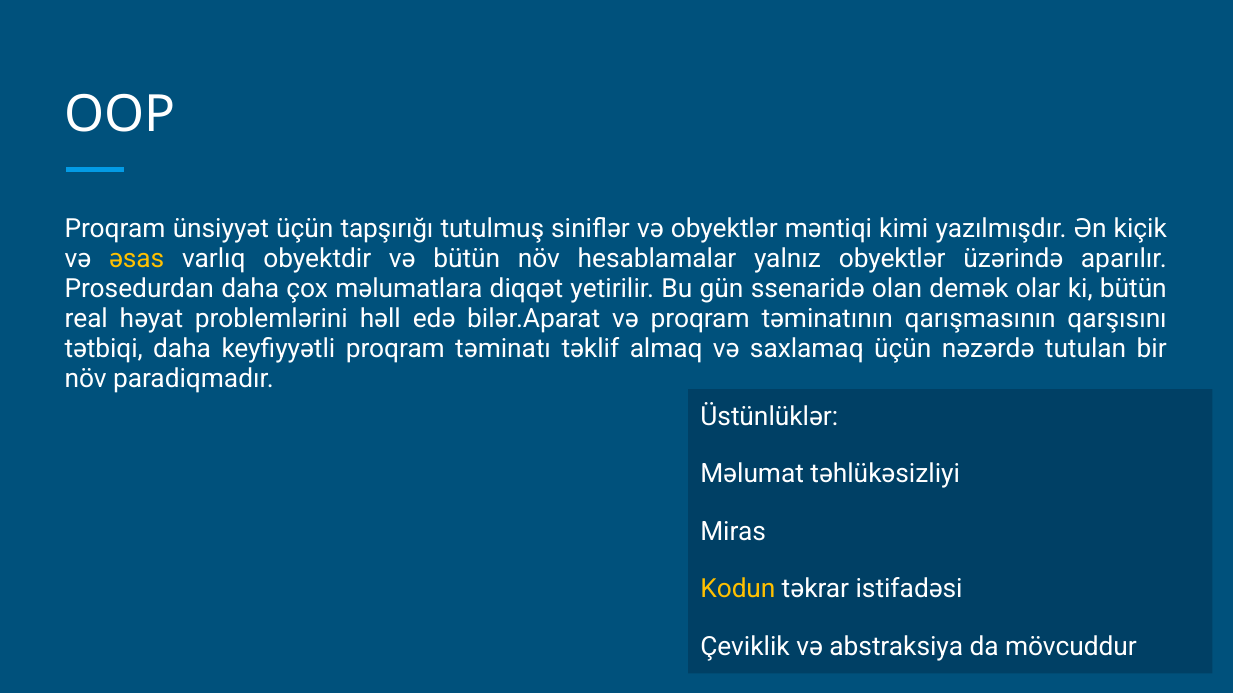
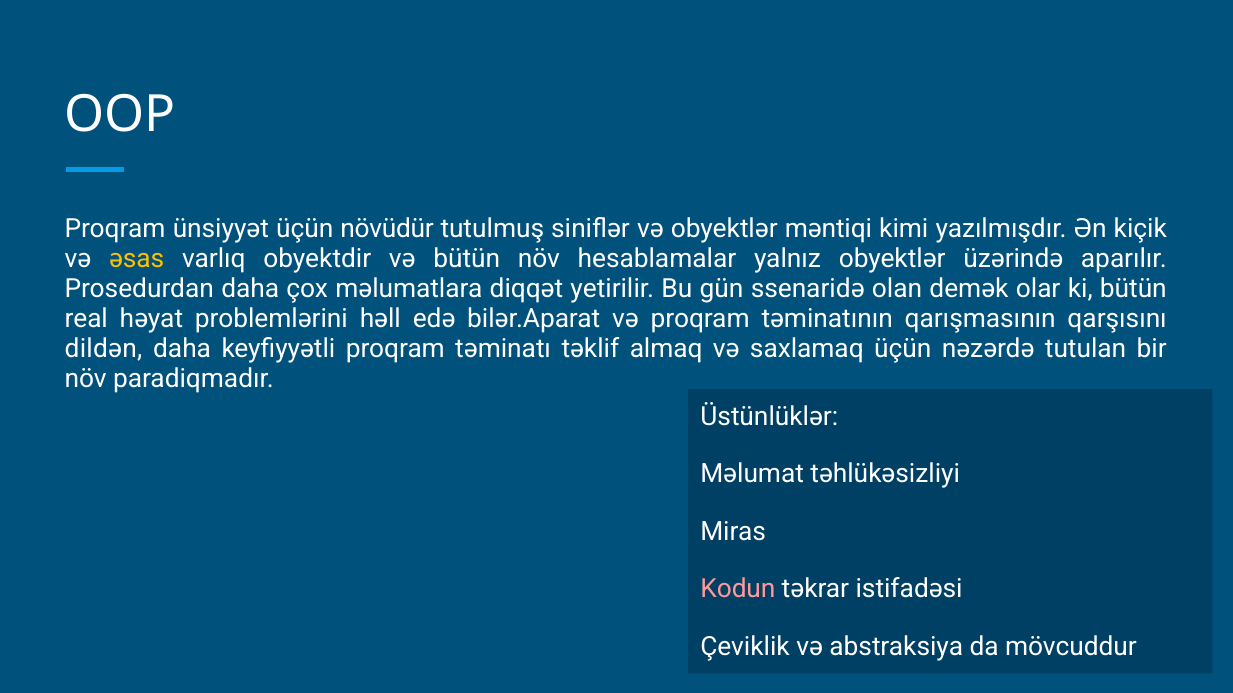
tapşırığı: tapşırığı -> növüdür
tətbiqi: tətbiqi -> dildən
Kodun colour: yellow -> pink
